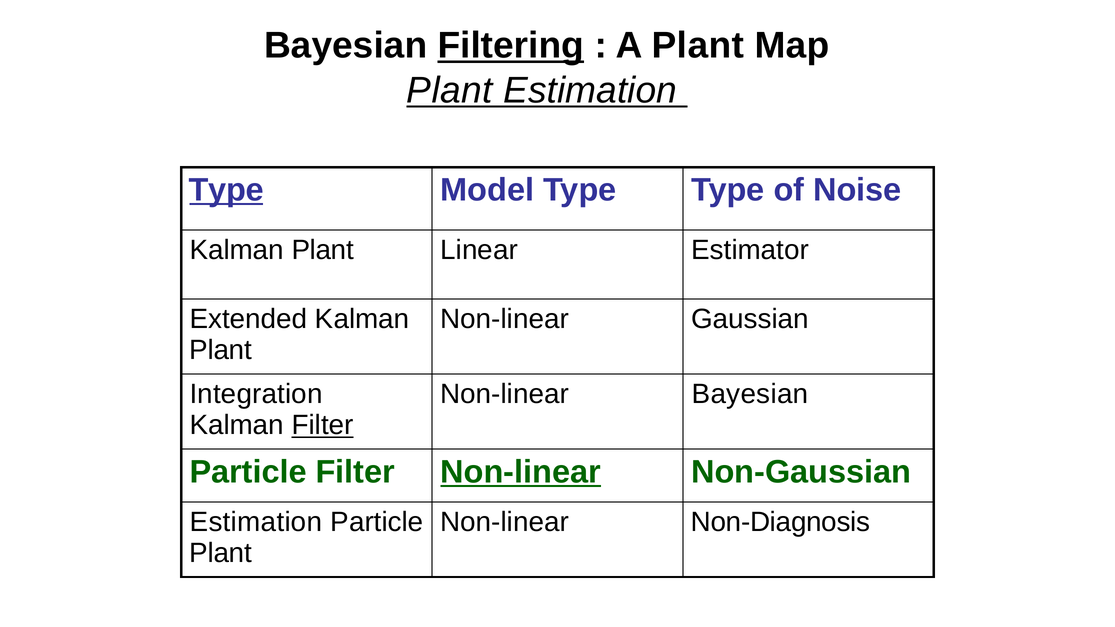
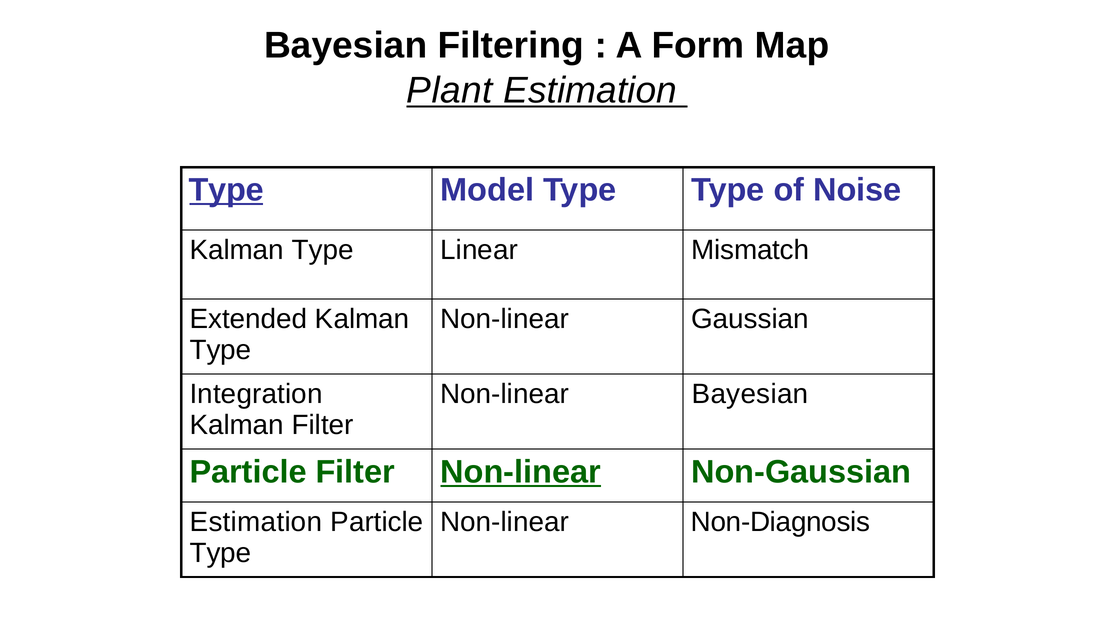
Filtering underline: present -> none
A Plant: Plant -> Form
Plant at (323, 250): Plant -> Type
Estimator: Estimator -> Mismatch
Plant at (221, 350): Plant -> Type
Filter at (323, 425) underline: present -> none
Plant at (221, 553): Plant -> Type
